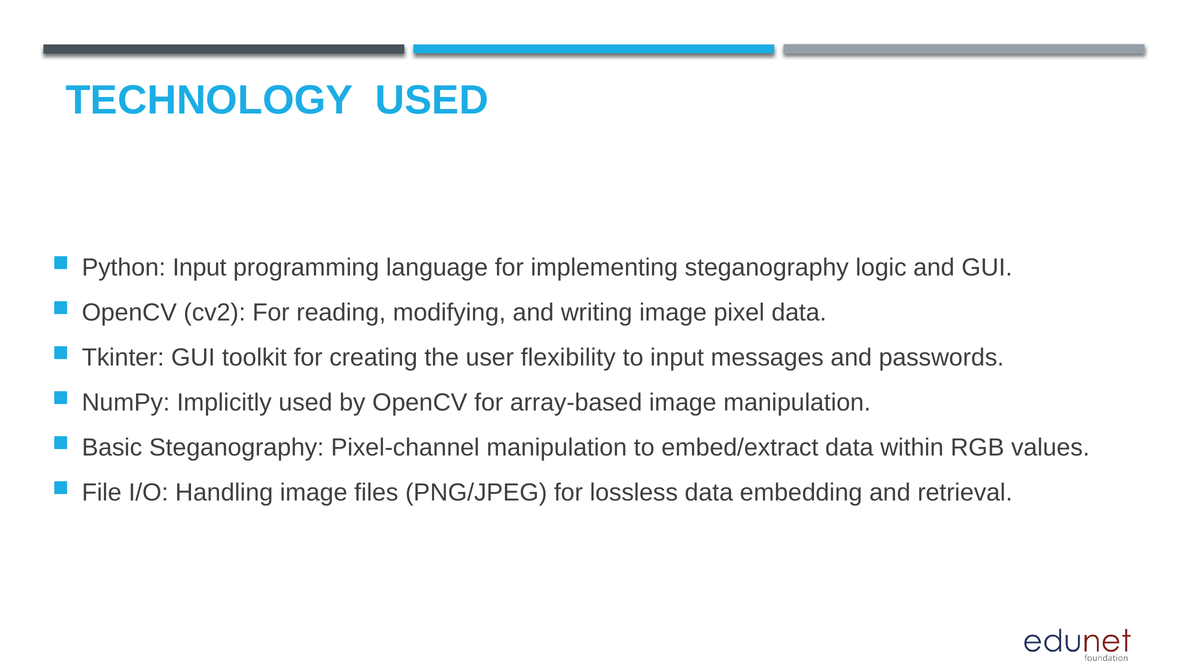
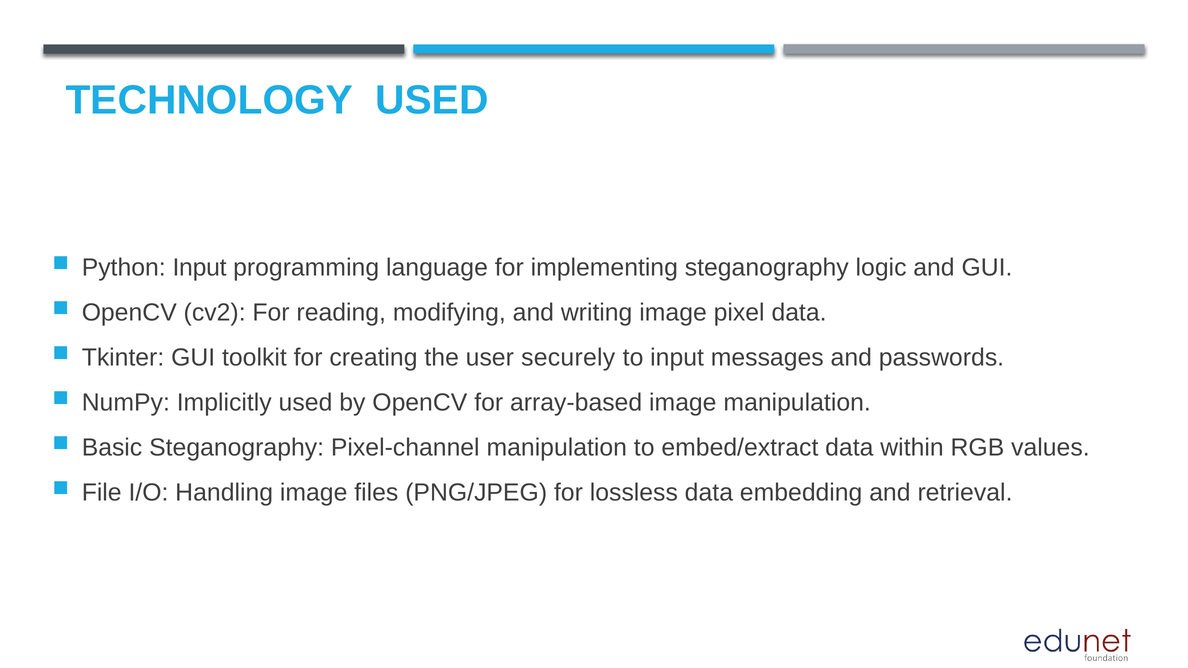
flexibility: flexibility -> securely
